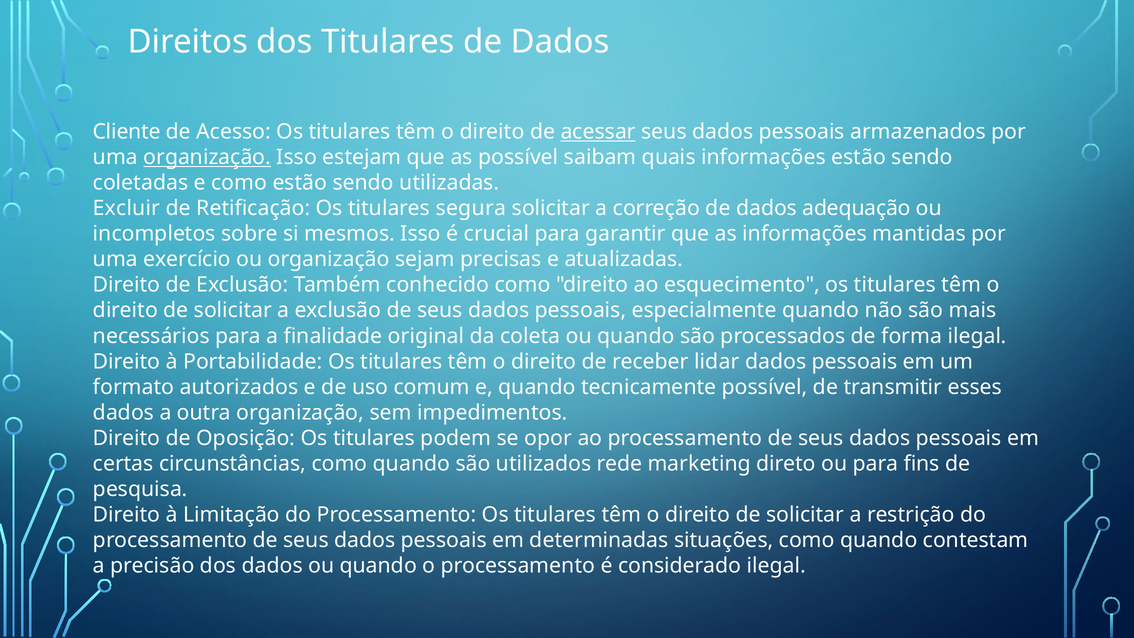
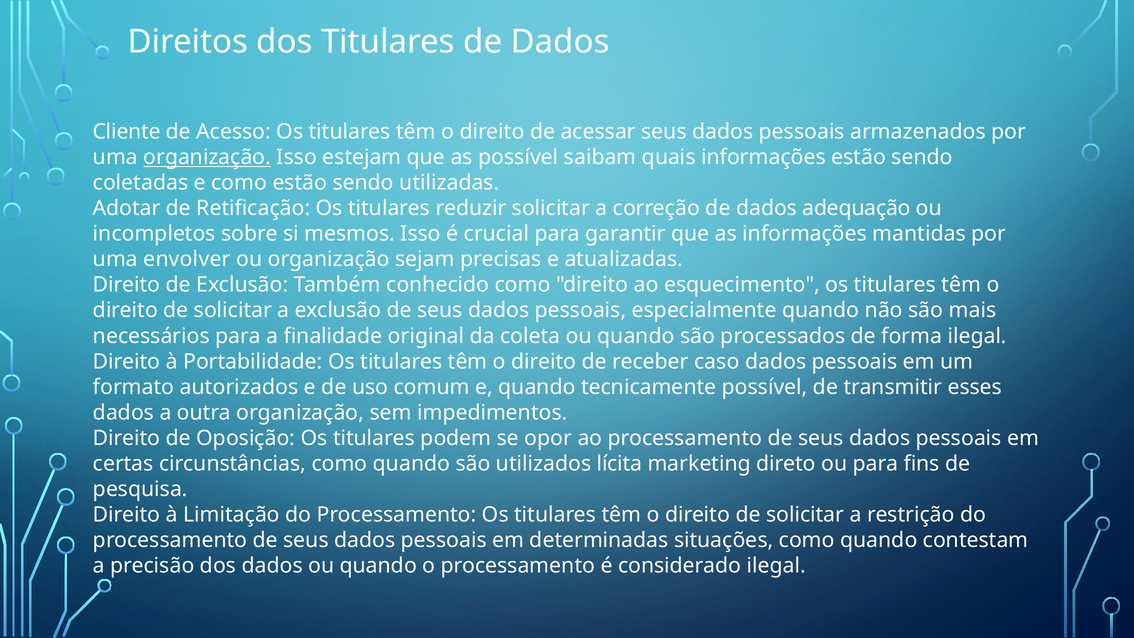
acessar underline: present -> none
Excluir: Excluir -> Adotar
segura: segura -> reduzir
exercício: exercício -> envolver
lidar: lidar -> caso
rede: rede -> lícita
